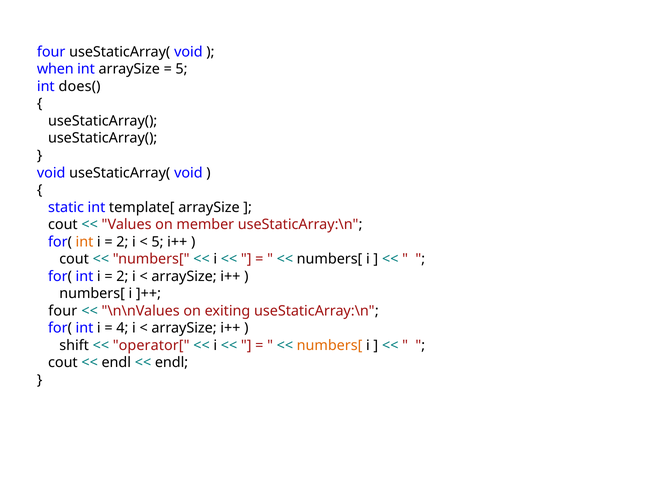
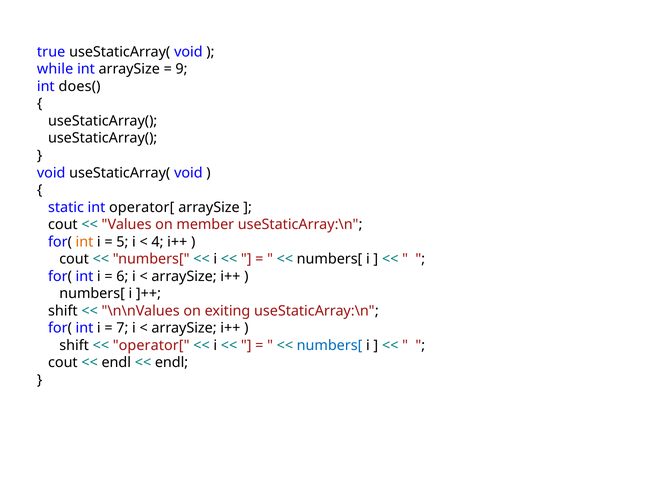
four at (51, 52): four -> true
when: when -> while
5 at (182, 69): 5 -> 9
int template[: template[ -> operator[
2 at (122, 242): 2 -> 5
5 at (157, 242): 5 -> 4
2 at (122, 276): 2 -> 6
four at (63, 311): four -> shift
4: 4 -> 7
numbers[ at (330, 345) colour: orange -> blue
